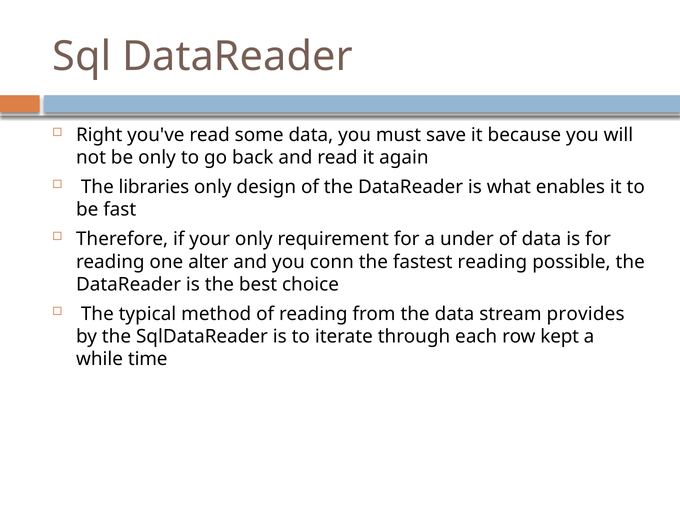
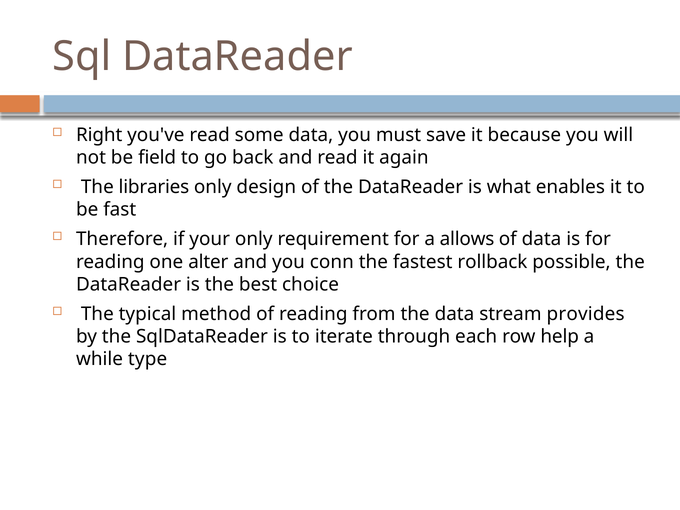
be only: only -> field
under: under -> allows
fastest reading: reading -> rollback
kept: kept -> help
time: time -> type
